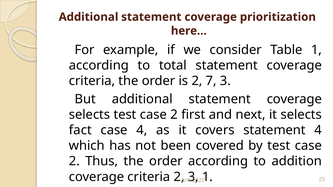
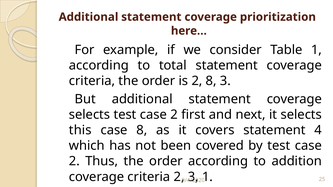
2 7: 7 -> 8
fact: fact -> this
case 4: 4 -> 8
